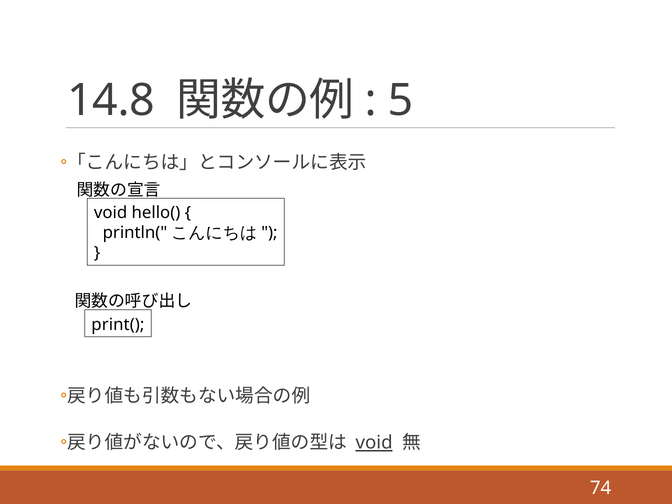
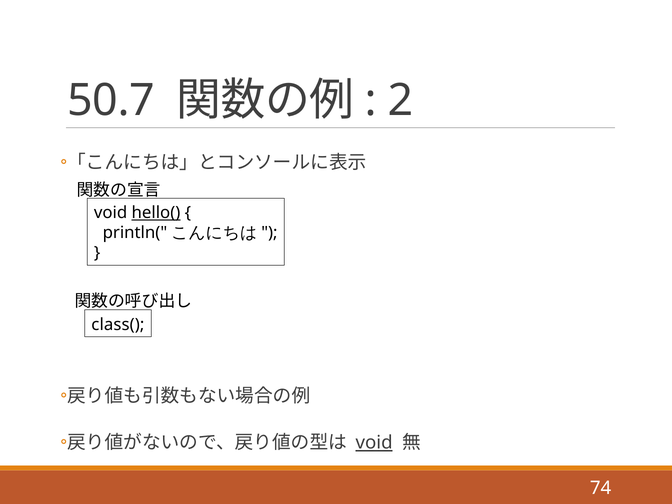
14.8: 14.8 -> 50.7
5: 5 -> 2
hello( underline: none -> present
print(: print( -> class(
